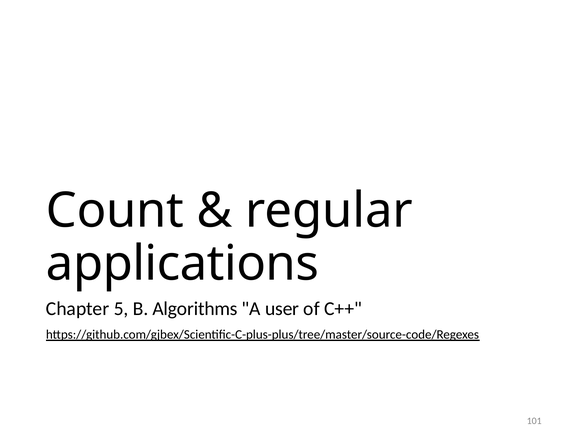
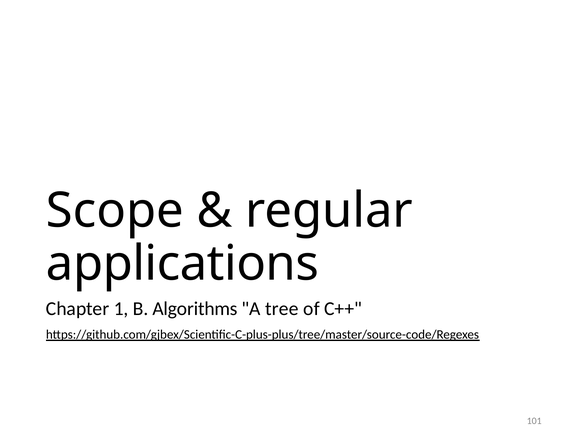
Count: Count -> Scope
5: 5 -> 1
user: user -> tree
